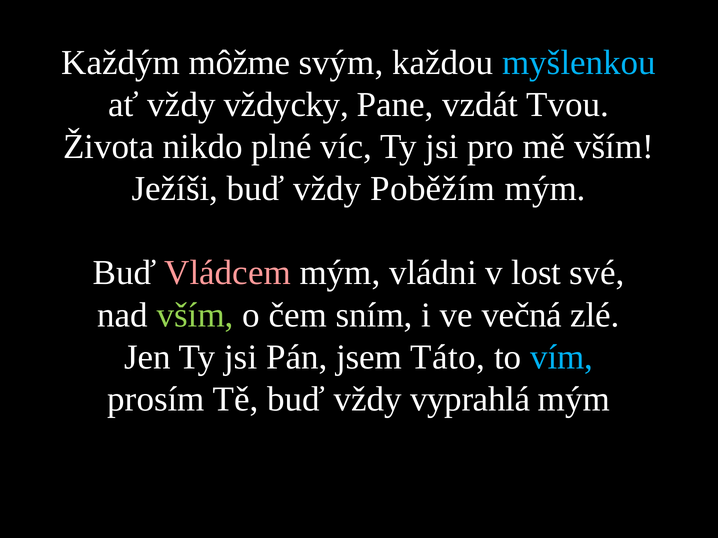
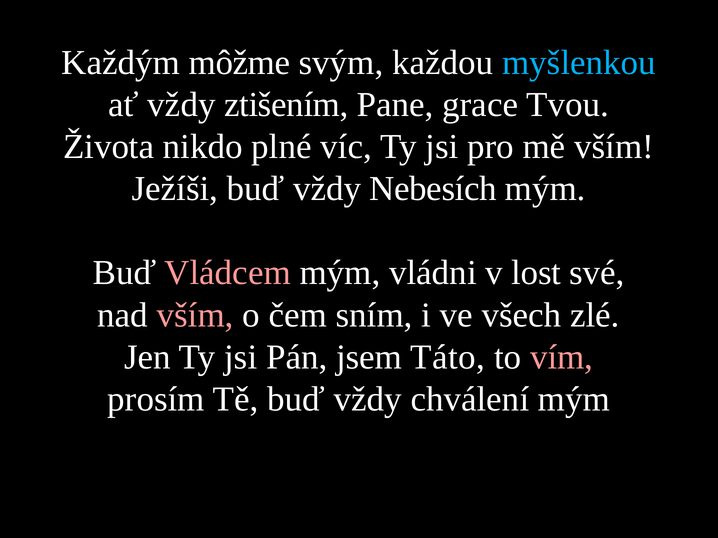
vždycky: vždycky -> ztišením
vzdát: vzdát -> grace
Poběžím: Poběžím -> Nebesích
vším at (195, 315) colour: light green -> pink
večná: večná -> všech
vím colour: light blue -> pink
vyprahlá: vyprahlá -> chválení
